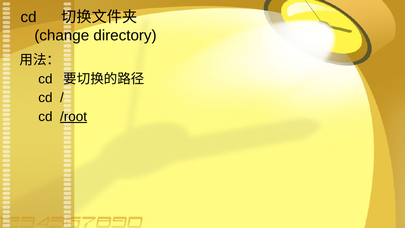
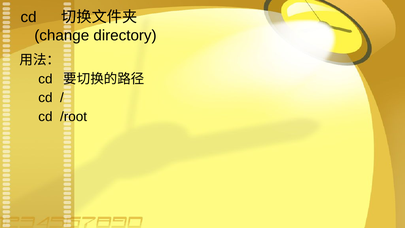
/root underline: present -> none
